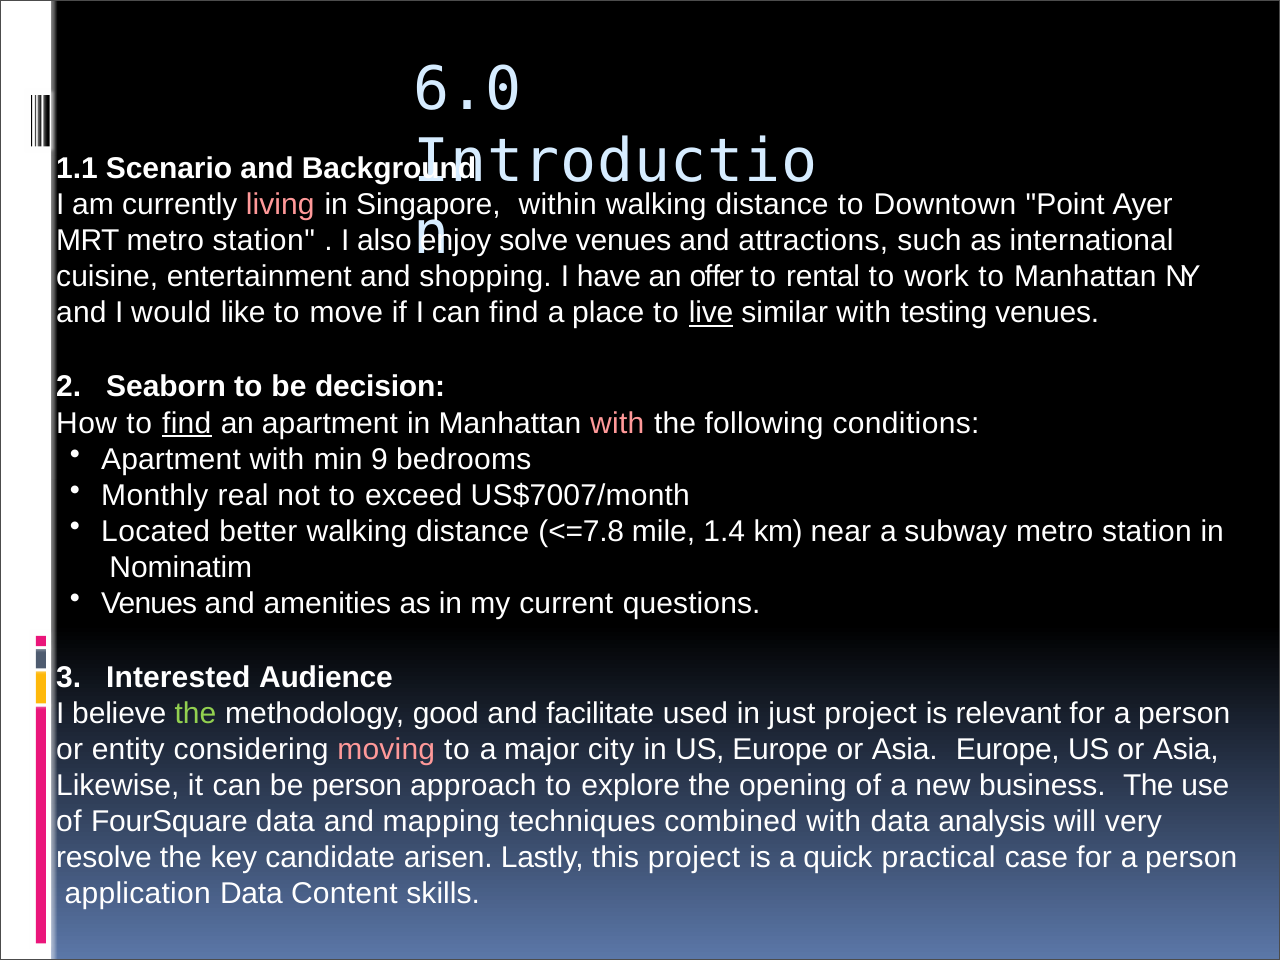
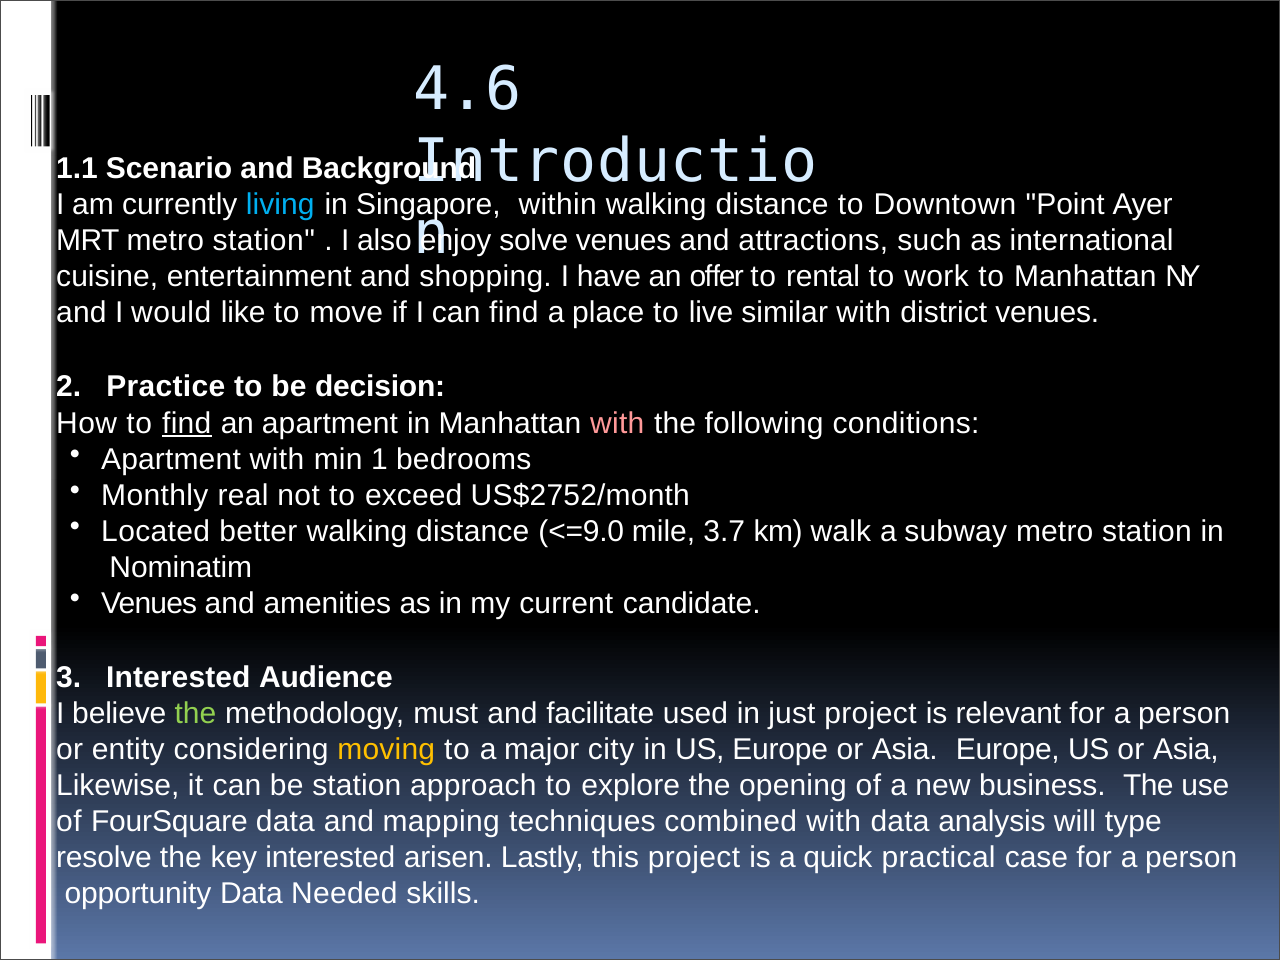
6.0: 6.0 -> 4.6
living colour: pink -> light blue
live underline: present -> none
testing: testing -> district
Seaborn: Seaborn -> Practice
9: 9 -> 1
US$7007/month: US$7007/month -> US$2752/month
<=7.8: <=7.8 -> <=9.0
1.4: 1.4 -> 3.7
near: near -> walk
questions: questions -> candidate
good: good -> must
moving colour: pink -> yellow
be person: person -> station
very: very -> type
key candidate: candidate -> interested
application: application -> opportunity
Content: Content -> Needed
